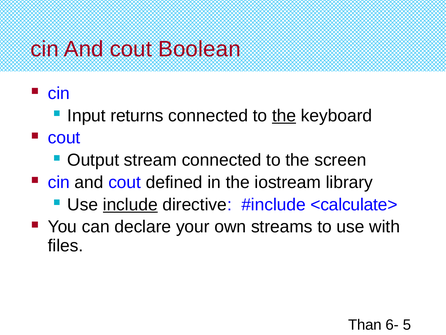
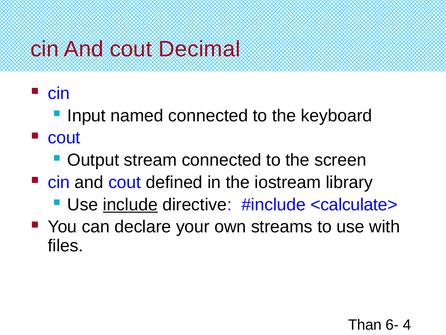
Boolean: Boolean -> Decimal
returns: returns -> named
the at (284, 115) underline: present -> none
5: 5 -> 4
